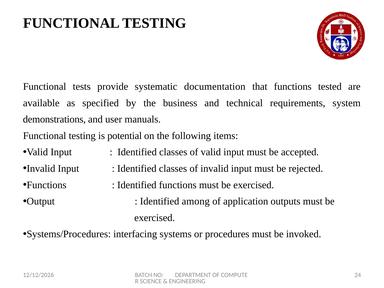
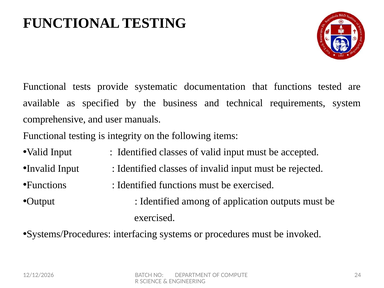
demonstrations: demonstrations -> comprehensive
potential: potential -> integrity
